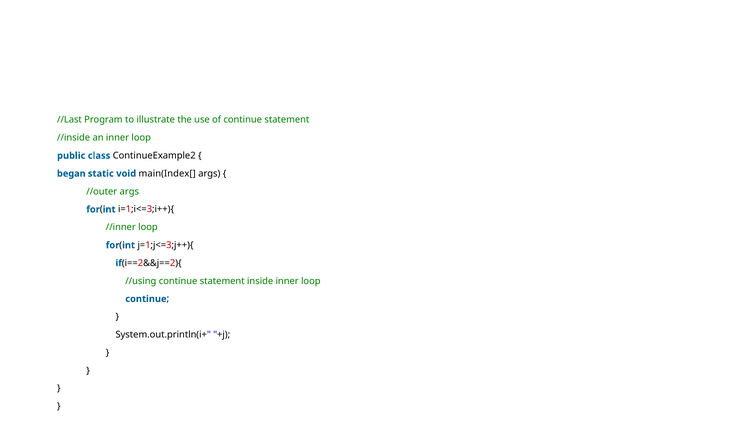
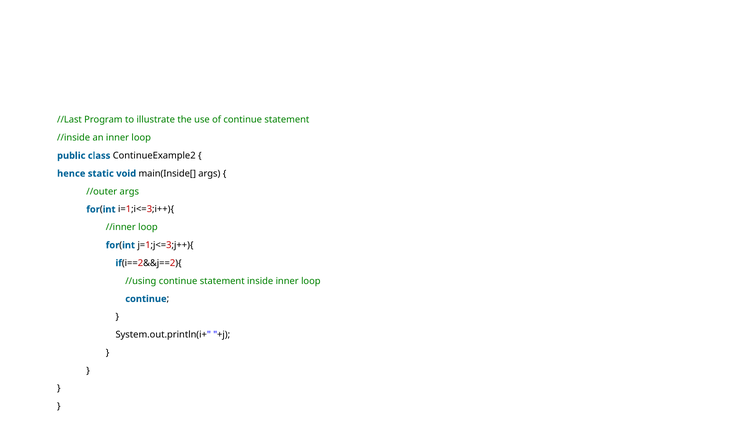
began: began -> hence
main(Index[: main(Index[ -> main(Inside[
